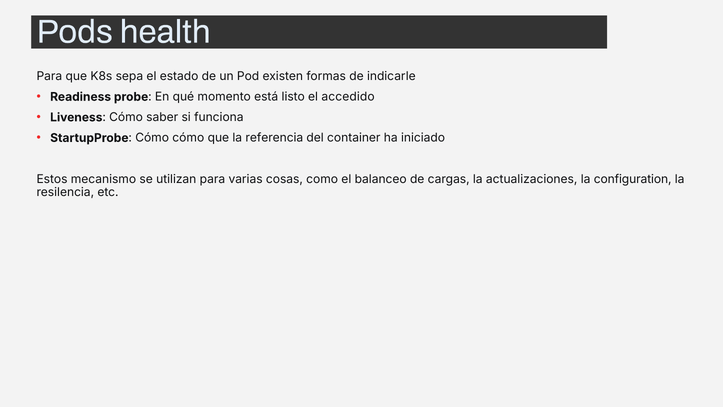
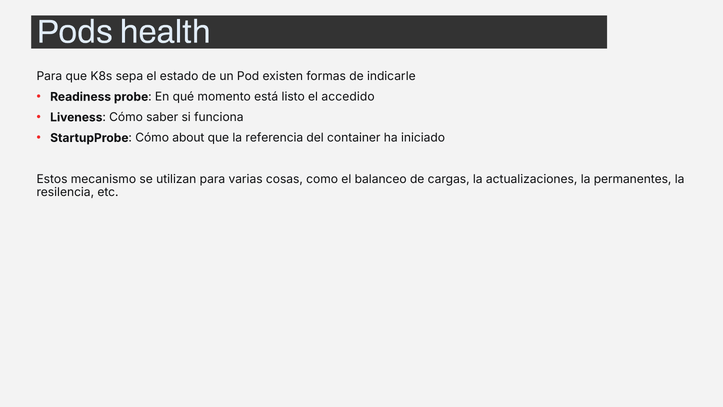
Cómo cómo: cómo -> about
configuration: configuration -> permanentes
